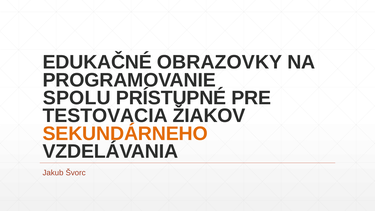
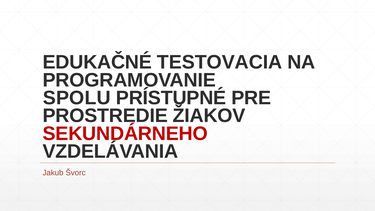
OBRAZOVKY: OBRAZOVKY -> TESTOVACIA
TESTOVACIA: TESTOVACIA -> PROSTREDIE
SEKUNDÁRNEHO colour: orange -> red
